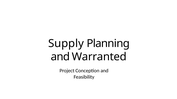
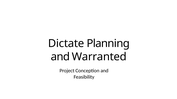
Supply: Supply -> Dictate
